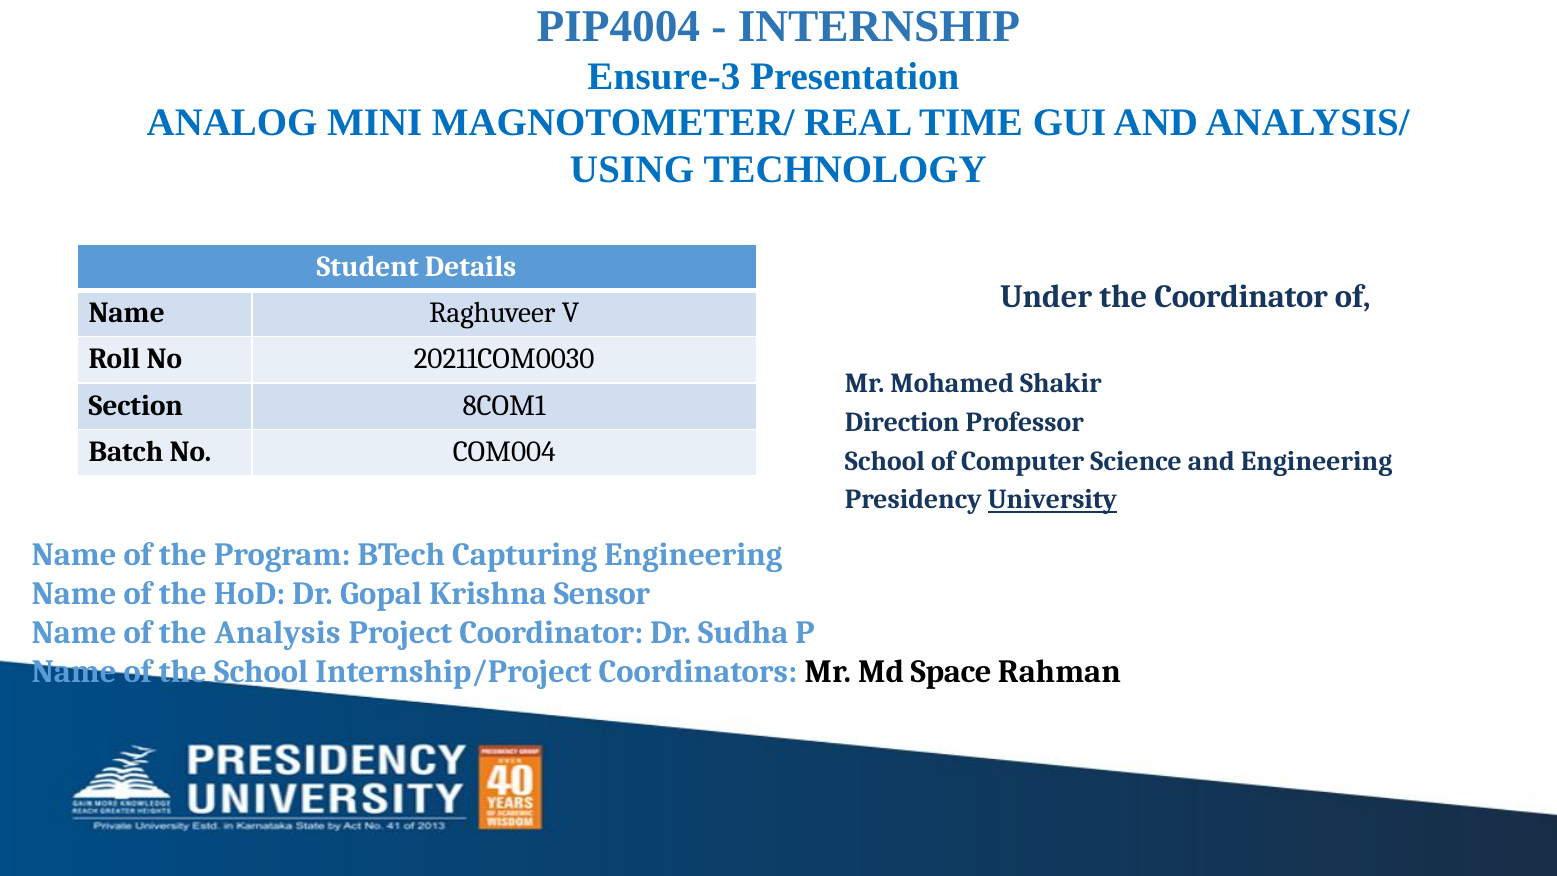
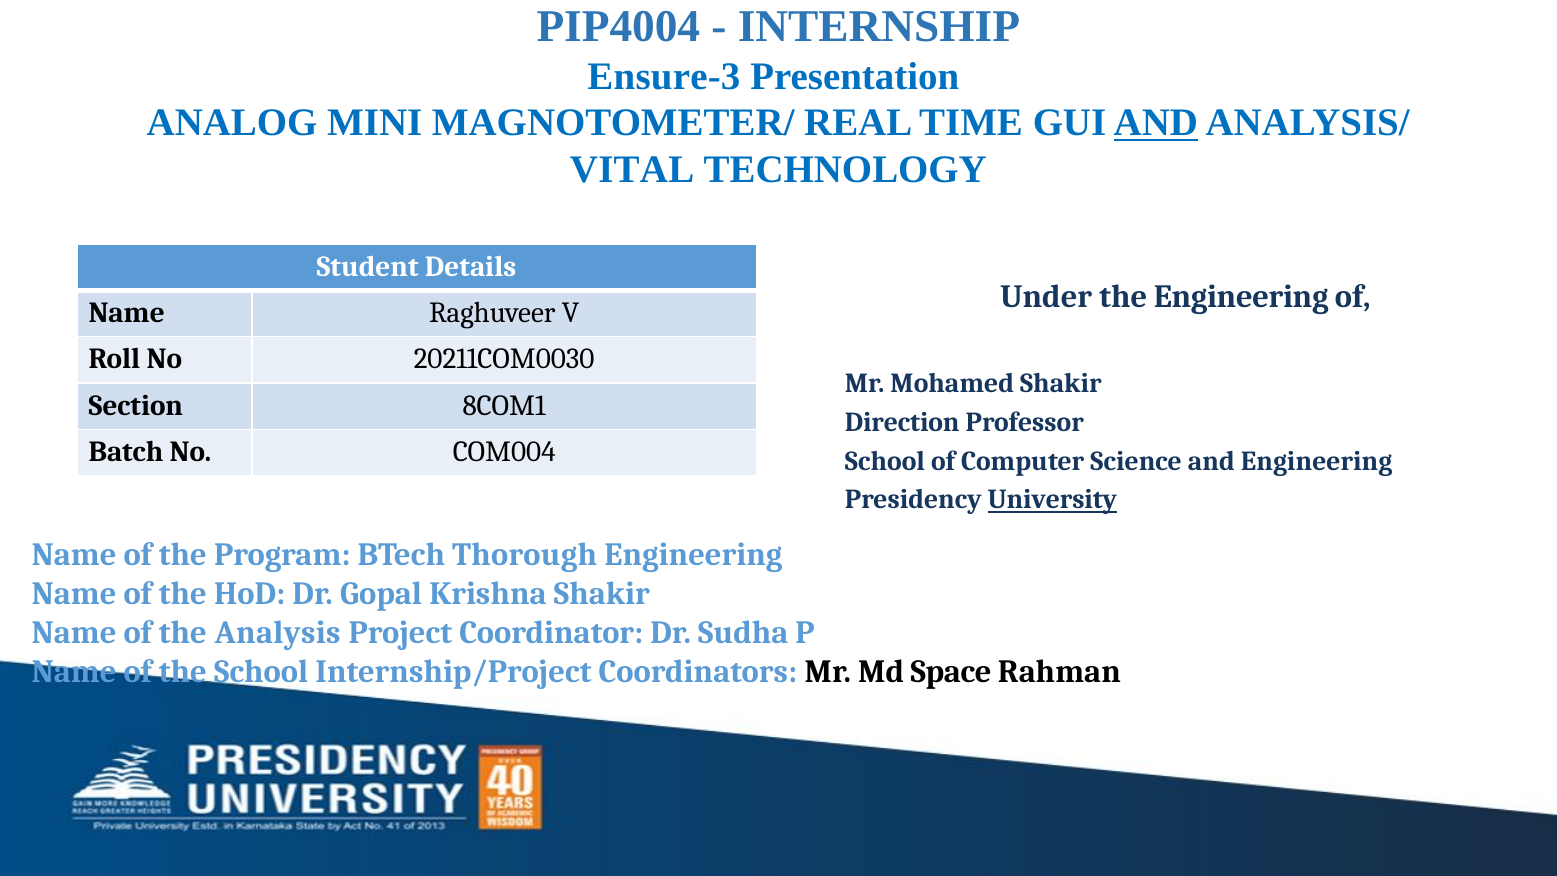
AND at (1156, 123) underline: none -> present
USING: USING -> VITAL
the Coordinator: Coordinator -> Engineering
Capturing: Capturing -> Thorough
Krishna Sensor: Sensor -> Shakir
